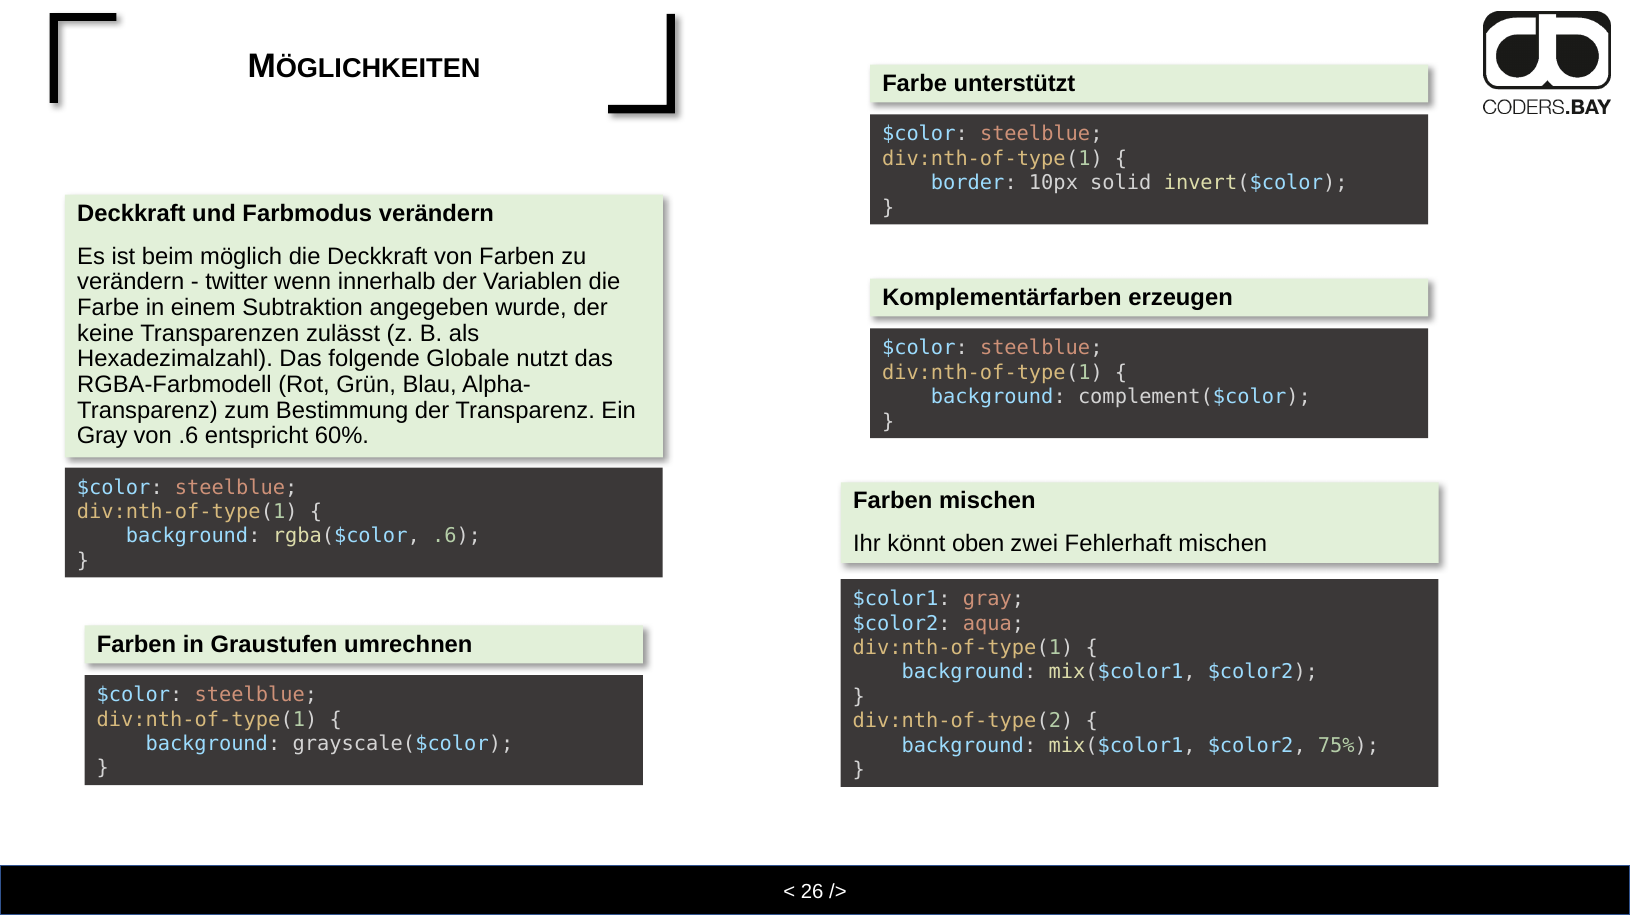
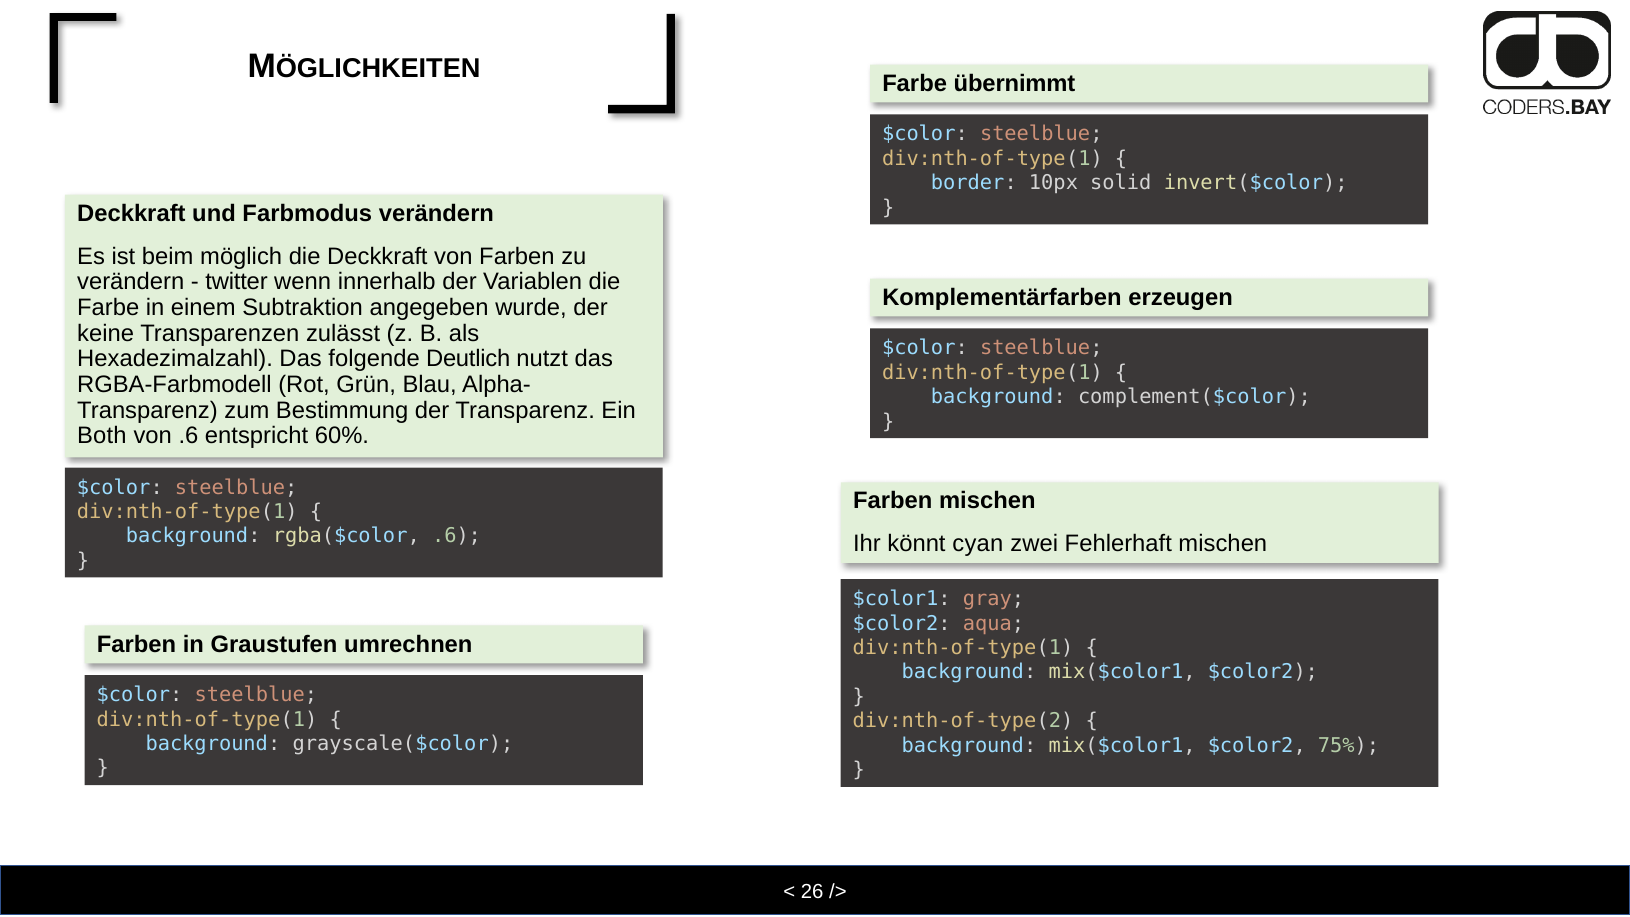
unterstützt: unterstützt -> übernimmt
Globale: Globale -> Deutlich
Gray at (102, 436): Gray -> Both
oben: oben -> cyan
